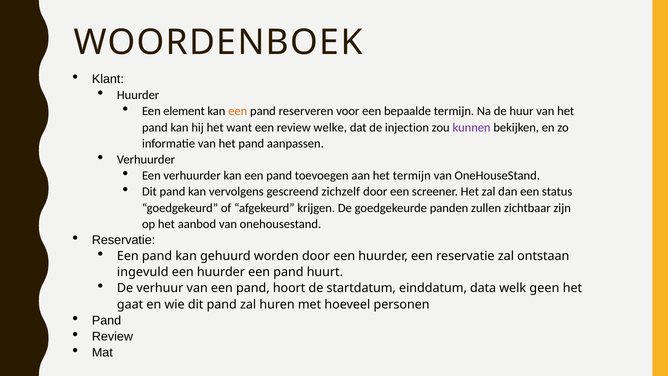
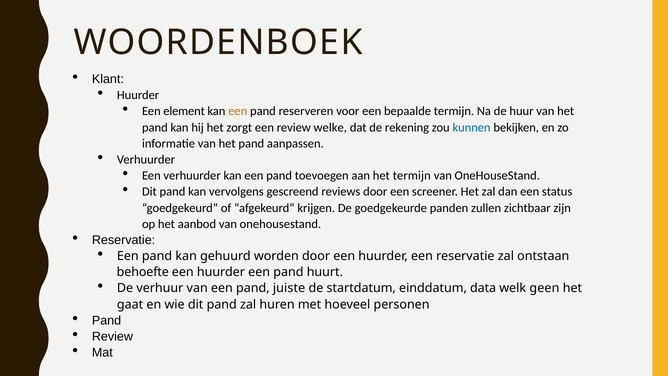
want: want -> zorgt
injection: injection -> rekening
kunnen colour: purple -> blue
zichzelf: zichzelf -> reviews
ingevuld: ingevuld -> behoefte
hoort: hoort -> juiste
